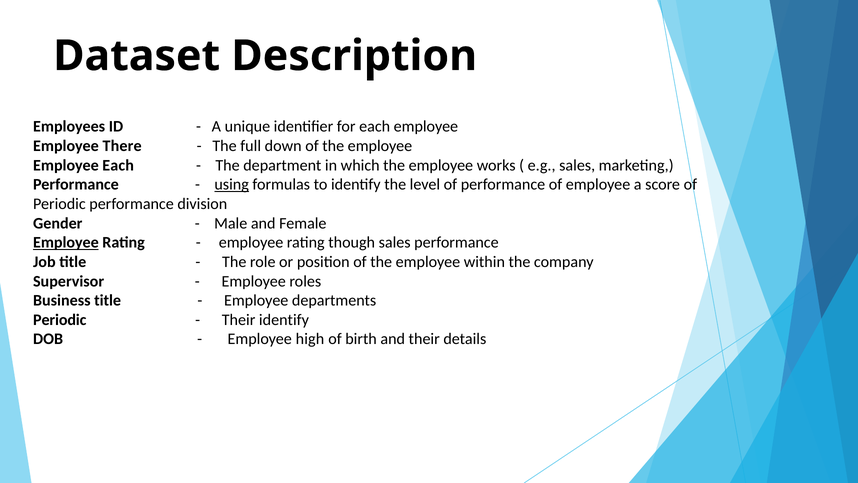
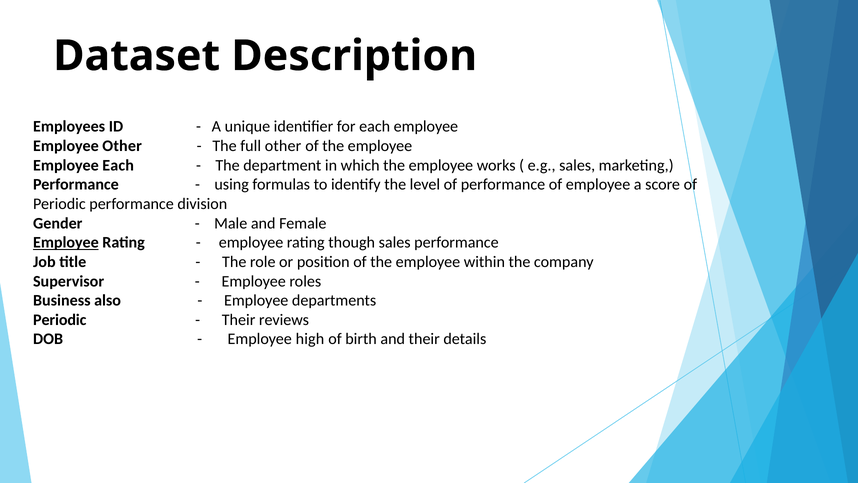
Employee There: There -> Other
full down: down -> other
using underline: present -> none
Business title: title -> also
Their identify: identify -> reviews
